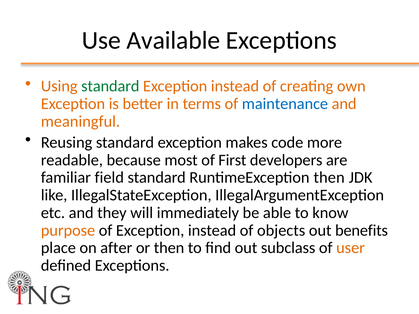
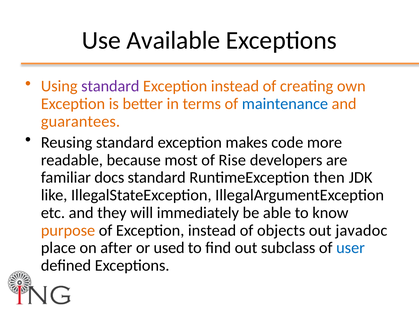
standard at (110, 86) colour: green -> purple
meaningful: meaningful -> guarantees
First: First -> Rise
field: field -> docs
benefits: benefits -> javadoc
or then: then -> used
user colour: orange -> blue
